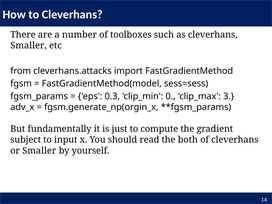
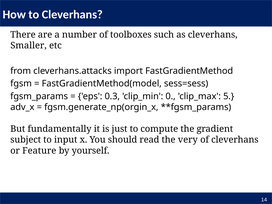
3: 3 -> 5
both: both -> very
or Smaller: Smaller -> Feature
